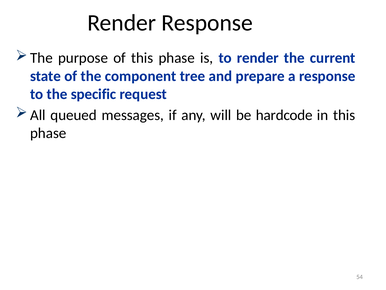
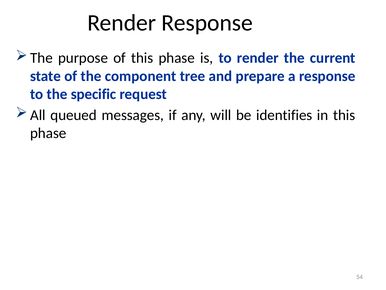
hardcode: hardcode -> identifies
